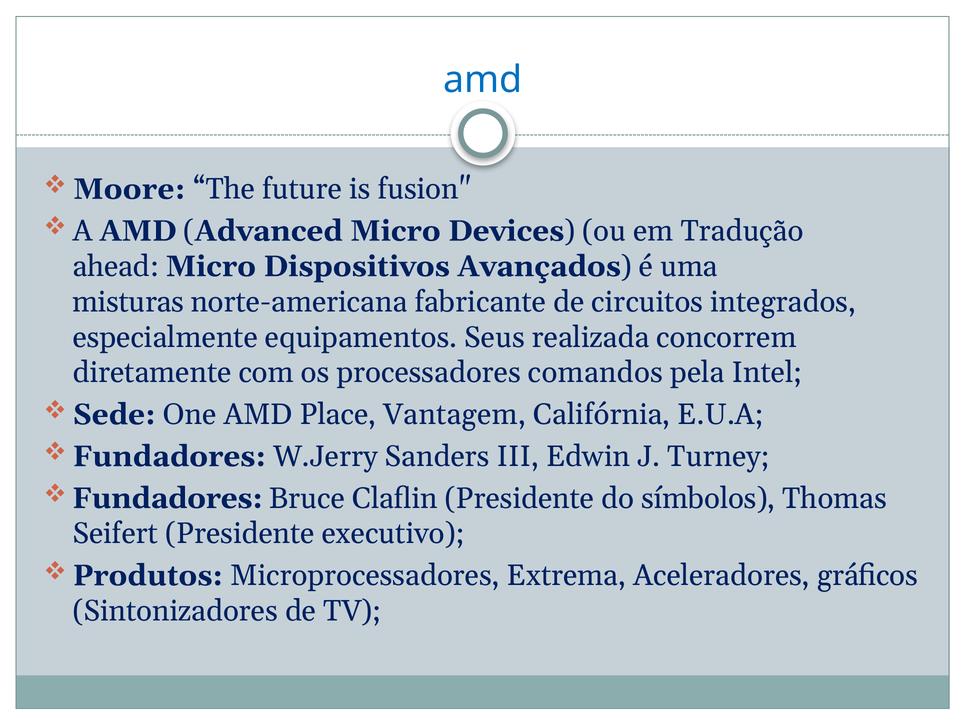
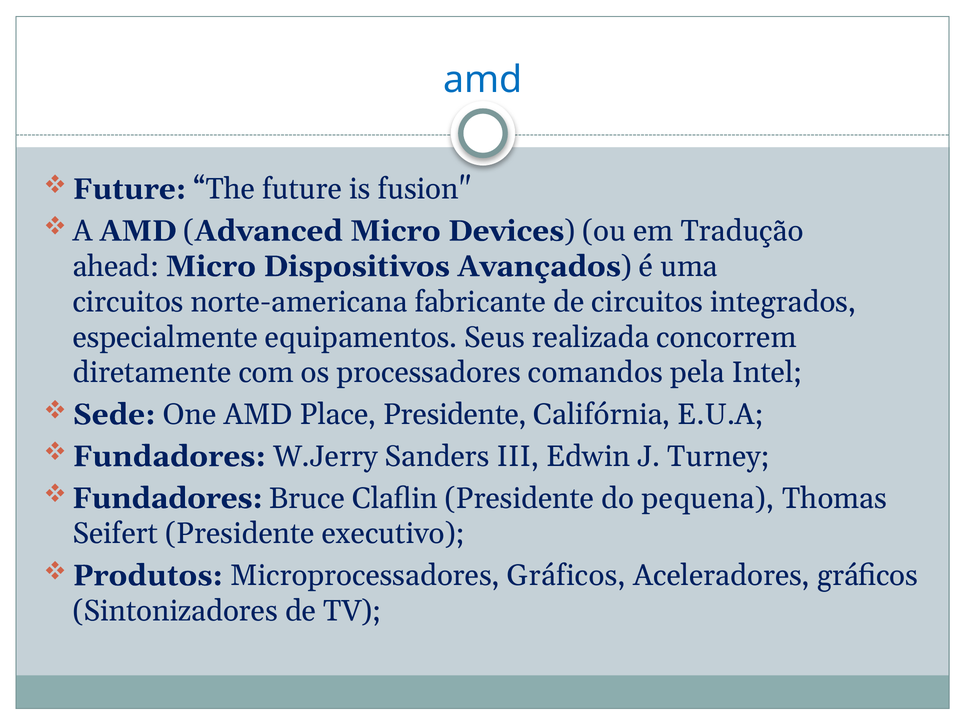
Moore at (129, 189): Moore -> Future
misturas at (128, 302): misturas -> circuitos
Place Vantagem: Vantagem -> Presidente
símbolos: símbolos -> pequena
Microprocessadores Extrema: Extrema -> Gráficos
